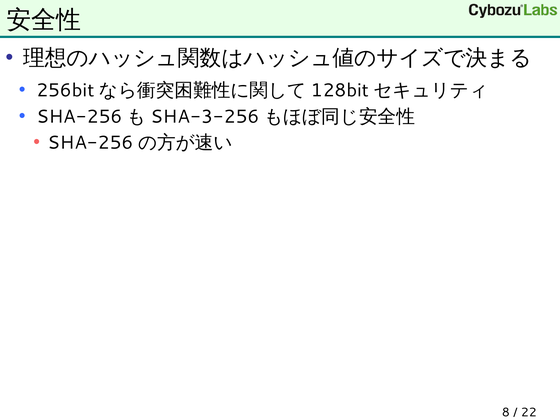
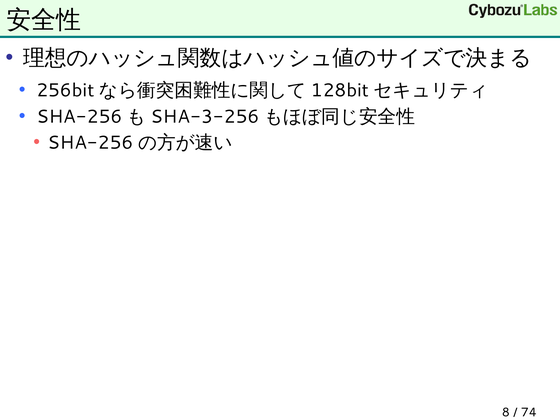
22: 22 -> 74
